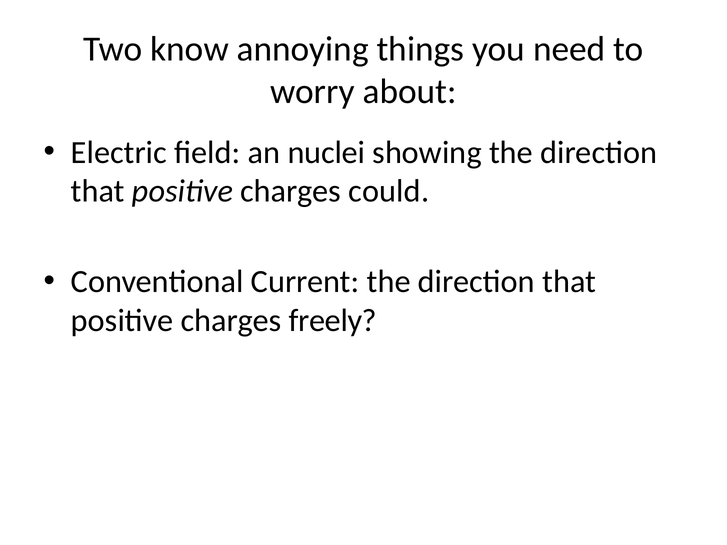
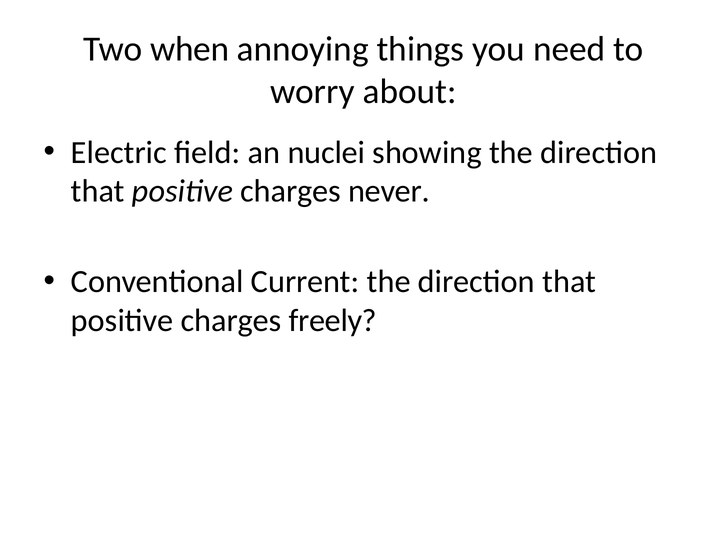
know: know -> when
could: could -> never
